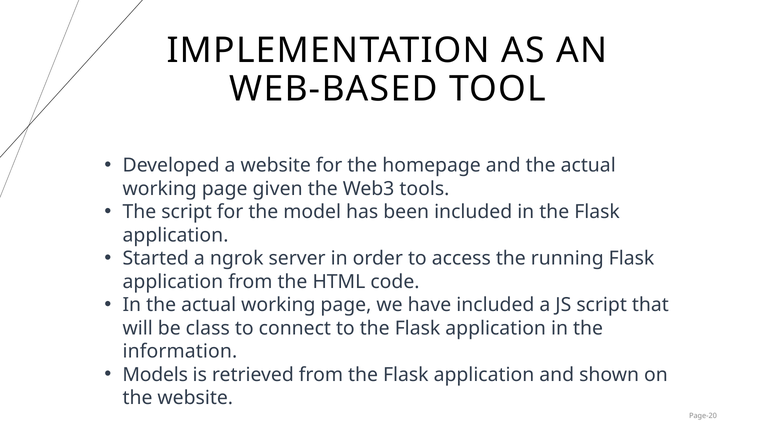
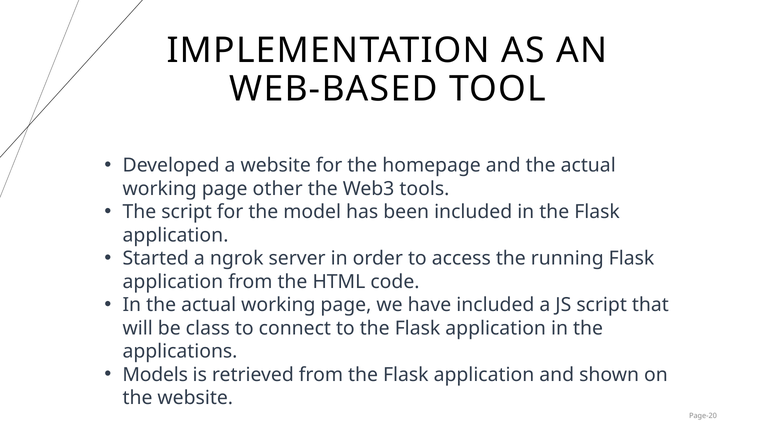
given: given -> other
information: information -> applications
